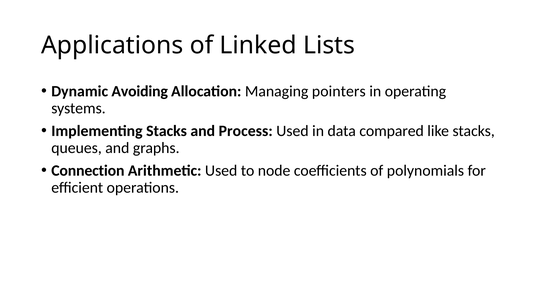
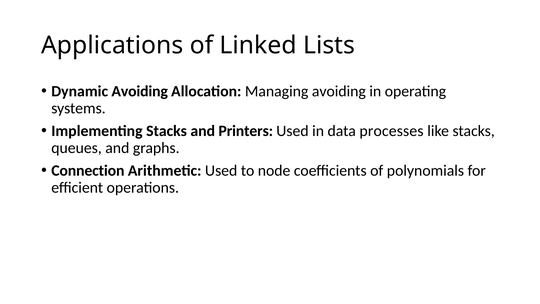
Managing pointers: pointers -> avoiding
Process: Process -> Printers
compared: compared -> processes
